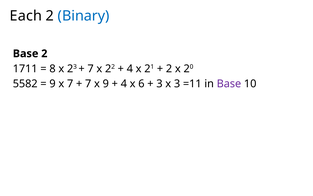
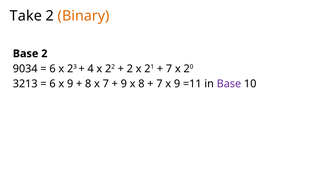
Each: Each -> Take
Binary colour: blue -> orange
1711: 1711 -> 9034
8 at (53, 69): 8 -> 6
7 at (91, 69): 7 -> 4
4 at (130, 69): 4 -> 2
2 at (169, 69): 2 -> 7
5582: 5582 -> 3213
9 at (53, 84): 9 -> 6
7 at (70, 84): 7 -> 9
7 at (88, 84): 7 -> 8
x 9: 9 -> 7
4 at (124, 84): 4 -> 9
x 6: 6 -> 8
3 at (159, 84): 3 -> 7
3 at (177, 84): 3 -> 9
